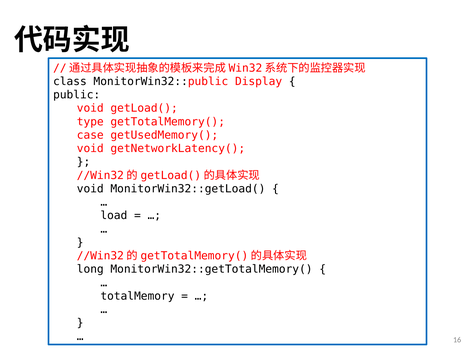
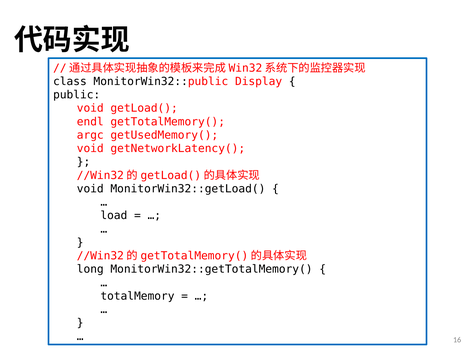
type: type -> endl
case: case -> argc
